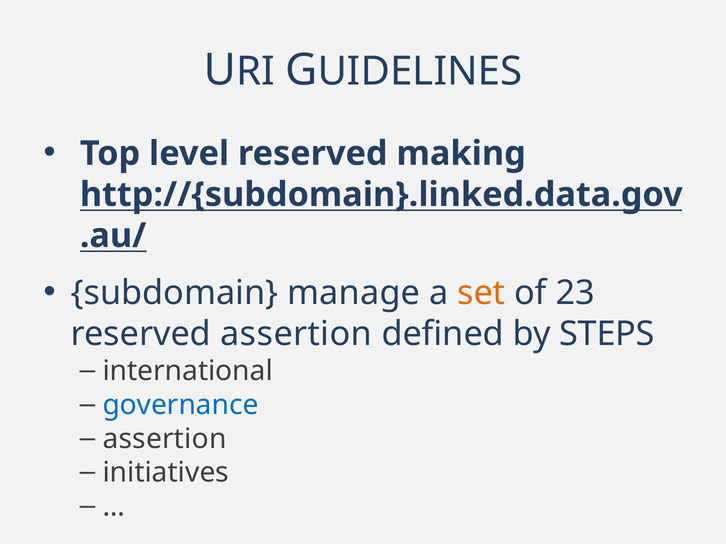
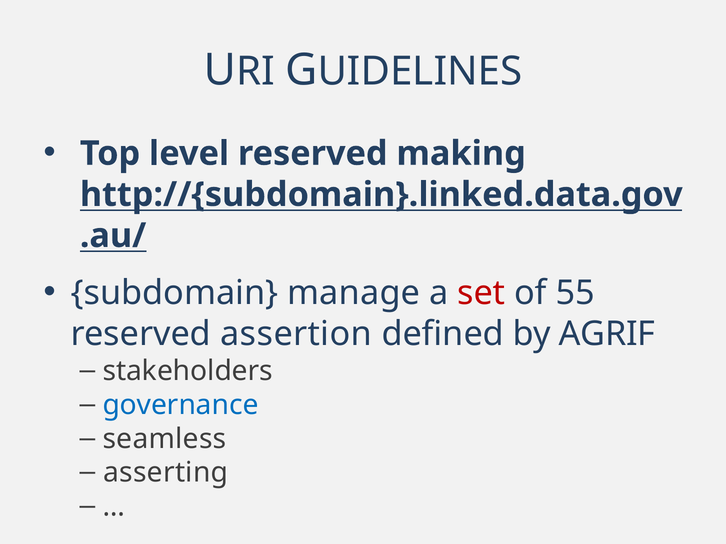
set colour: orange -> red
23: 23 -> 55
STEPS: STEPS -> AGRIF
international: international -> stakeholders
assertion at (165, 439): assertion -> seamless
initiatives: initiatives -> asserting
